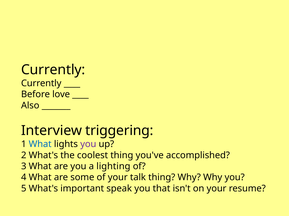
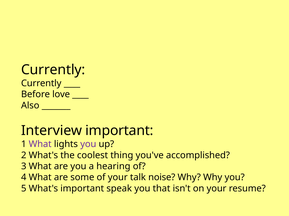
Interview triggering: triggering -> important
What at (40, 145) colour: blue -> purple
lighting: lighting -> hearing
talk thing: thing -> noise
